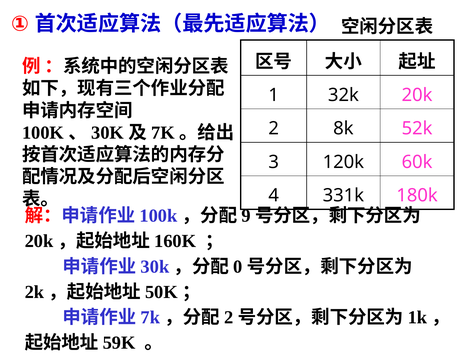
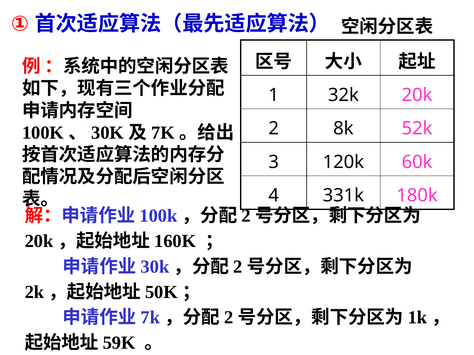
9 at (246, 216): 9 -> 2
0 at (238, 267): 0 -> 2
